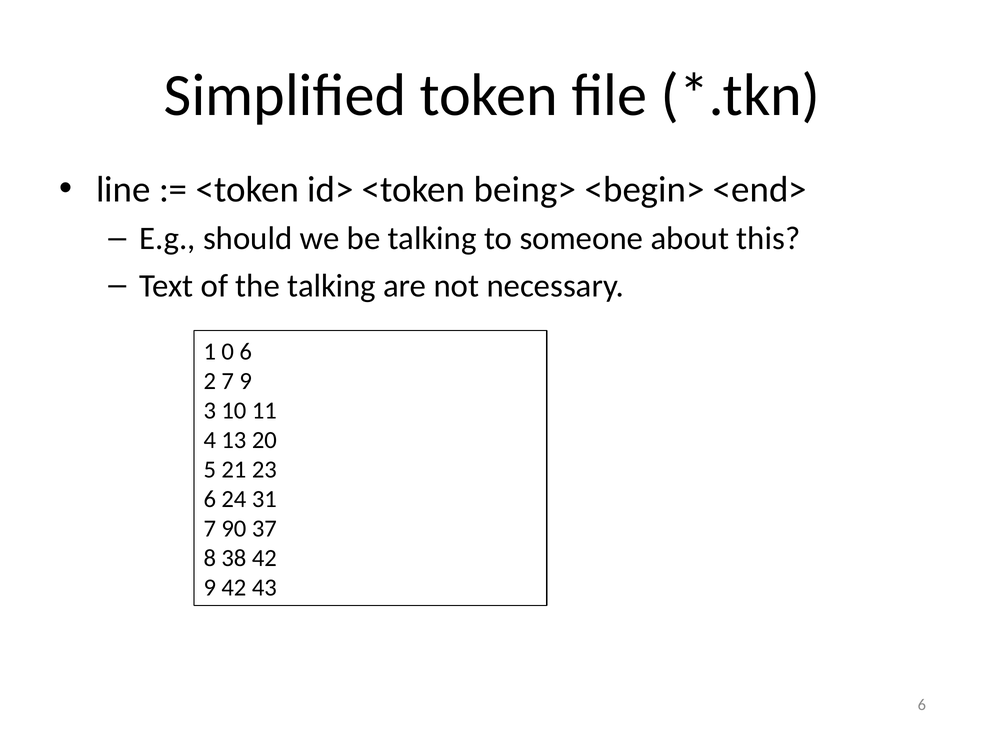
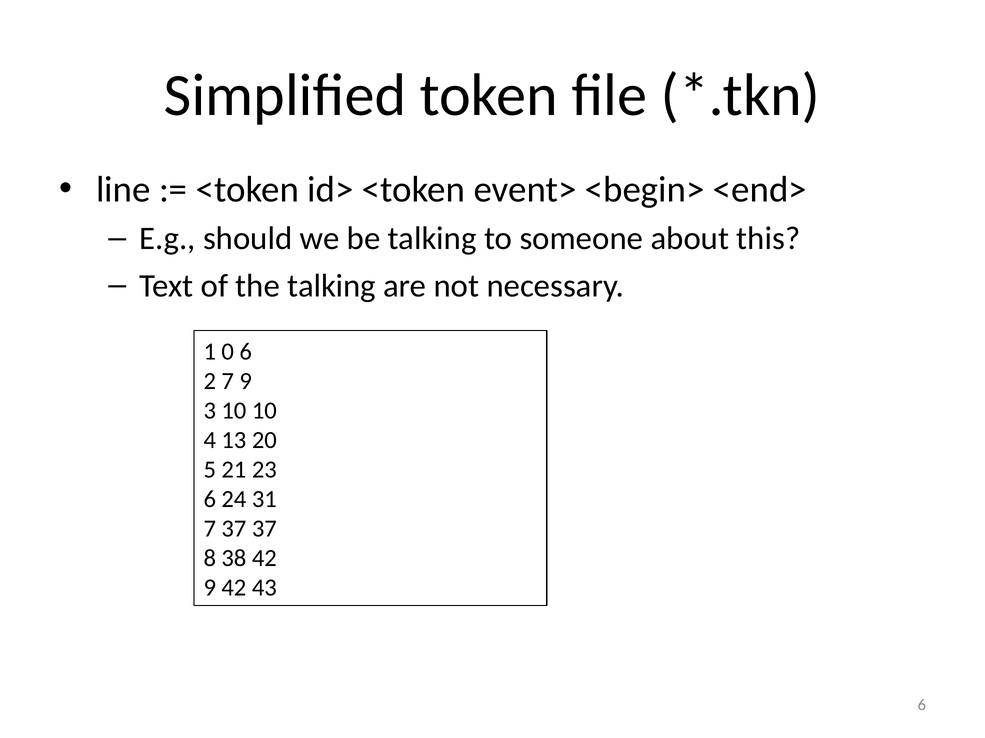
being>: being> -> event>
10 11: 11 -> 10
7 90: 90 -> 37
